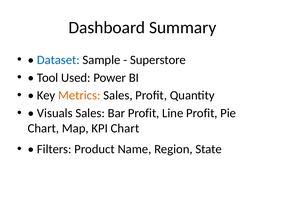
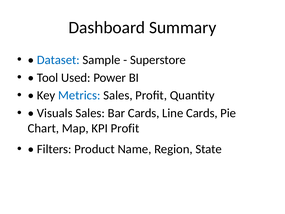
Metrics colour: orange -> blue
Bar Profit: Profit -> Cards
Line Profit: Profit -> Cards
KPI Chart: Chart -> Profit
